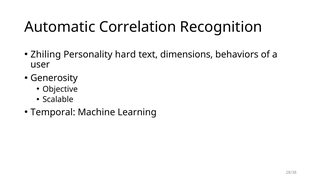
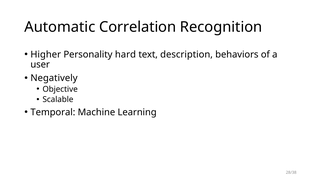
Zhiling: Zhiling -> Higher
dimensions: dimensions -> description
Generosity: Generosity -> Negatively
